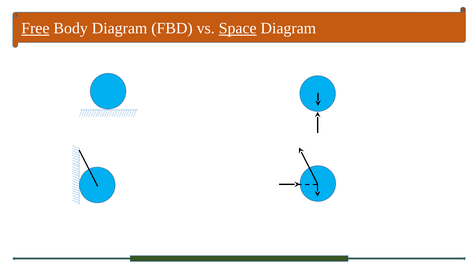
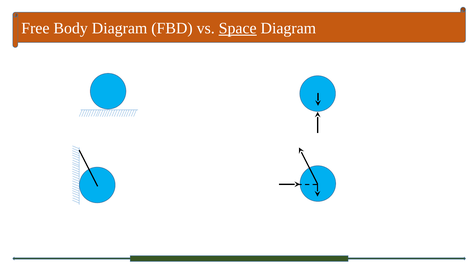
Free underline: present -> none
